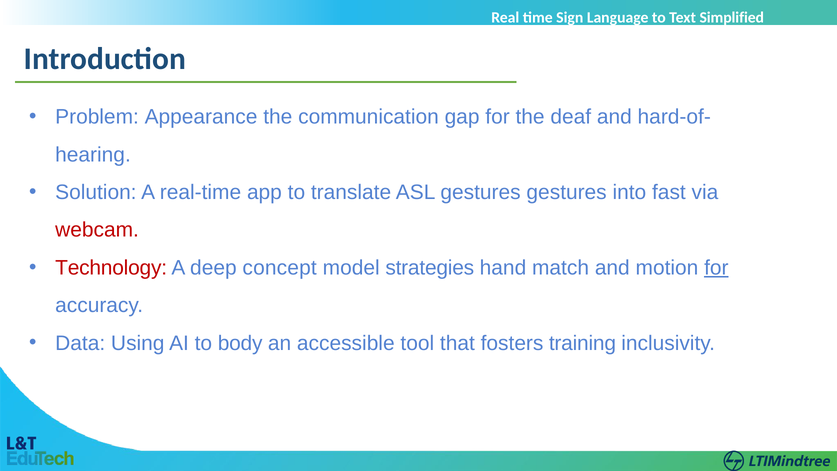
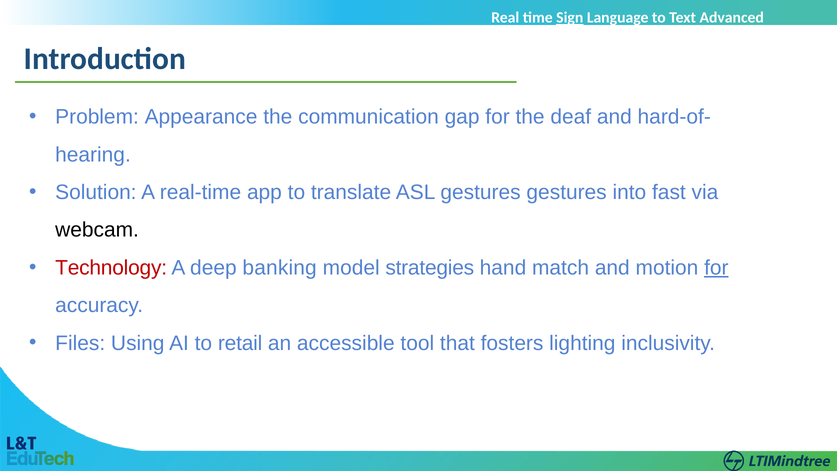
Sign underline: none -> present
Simplified: Simplified -> Advanced
webcam colour: red -> black
concept: concept -> banking
Data: Data -> Files
body: body -> retail
training: training -> lighting
